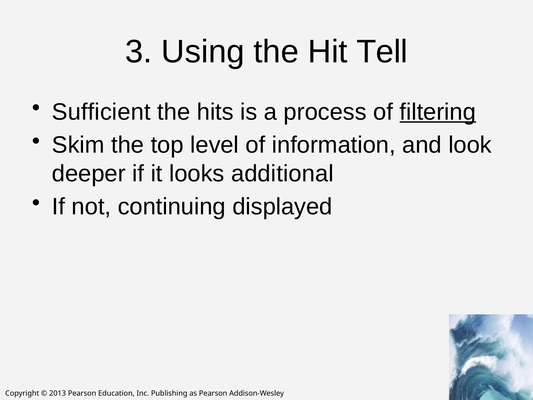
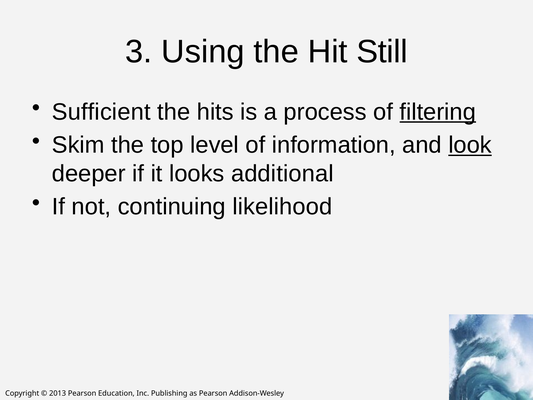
Tell: Tell -> Still
look underline: none -> present
displayed: displayed -> likelihood
